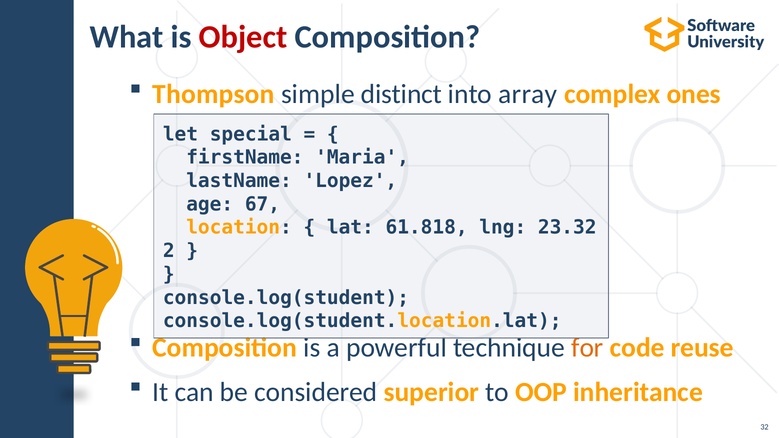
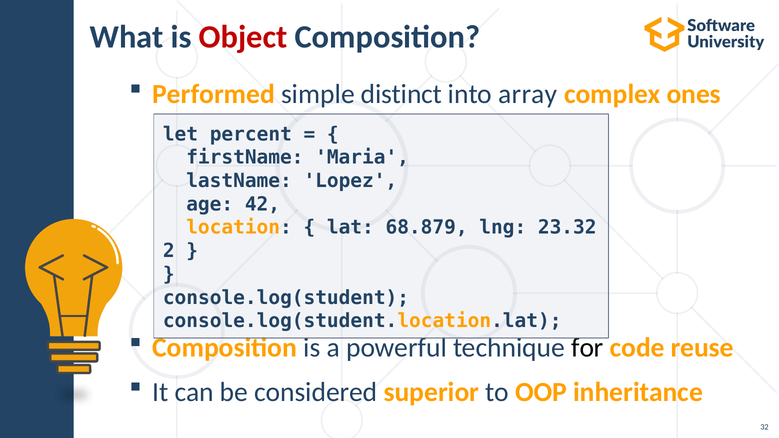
Thompson: Thompson -> Performed
special: special -> percent
67: 67 -> 42
61.818: 61.818 -> 68.879
for colour: orange -> black
